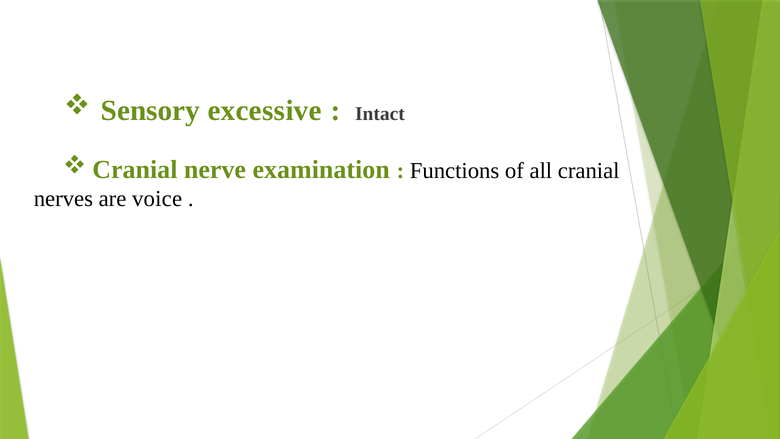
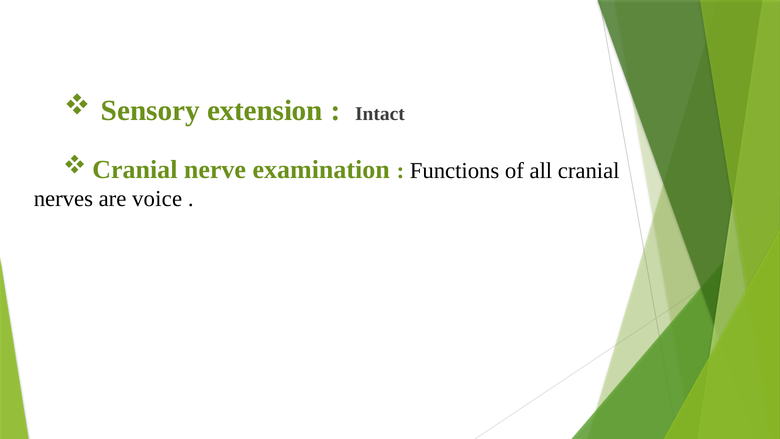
excessive: excessive -> extension
